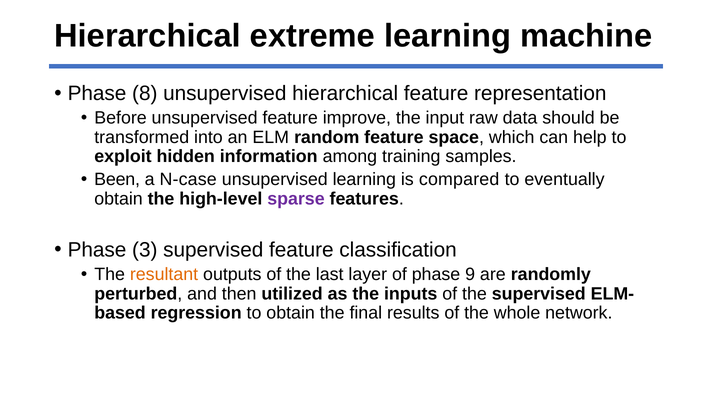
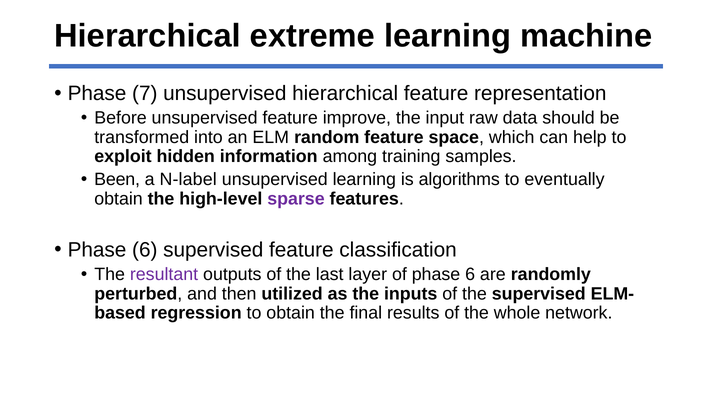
8: 8 -> 7
N-case: N-case -> N-label
compared: compared -> algorithms
3 at (145, 250): 3 -> 6
resultant colour: orange -> purple
of phase 9: 9 -> 6
